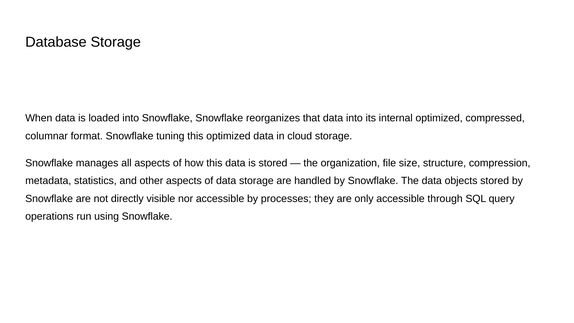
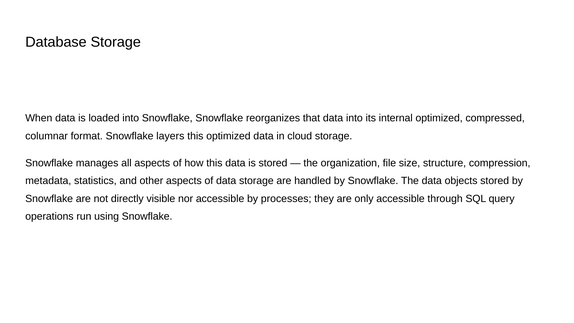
tuning: tuning -> layers
